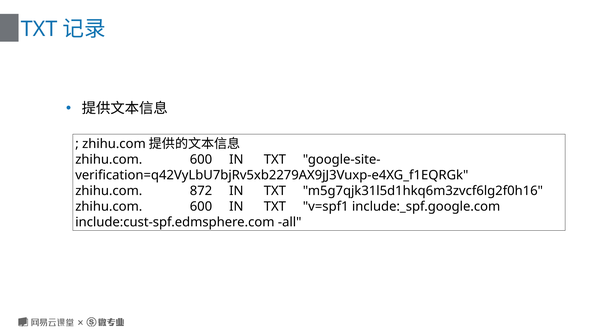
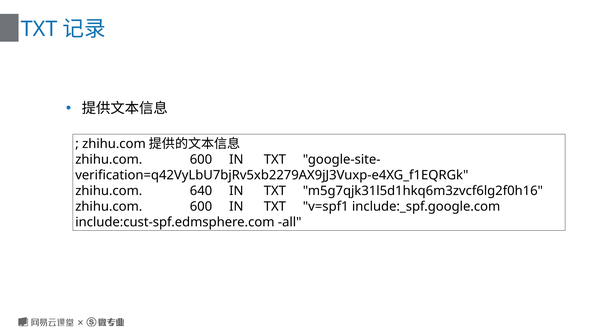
872: 872 -> 640
